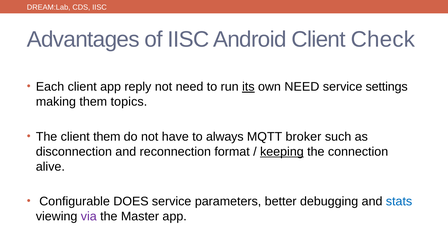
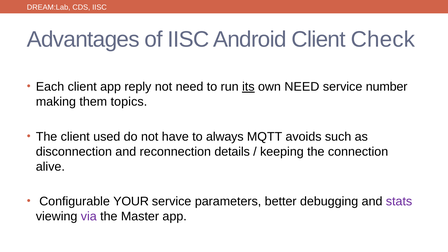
settings: settings -> number
client them: them -> used
broker: broker -> avoids
format: format -> details
keeping underline: present -> none
DOES: DOES -> YOUR
stats colour: blue -> purple
